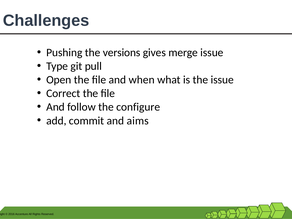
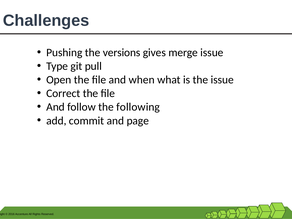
configure: configure -> following
aims: aims -> page
